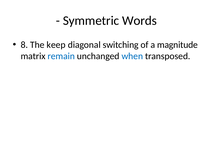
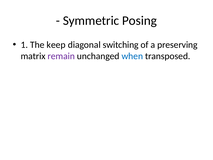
Words: Words -> Posing
8: 8 -> 1
magnitude: magnitude -> preserving
remain colour: blue -> purple
